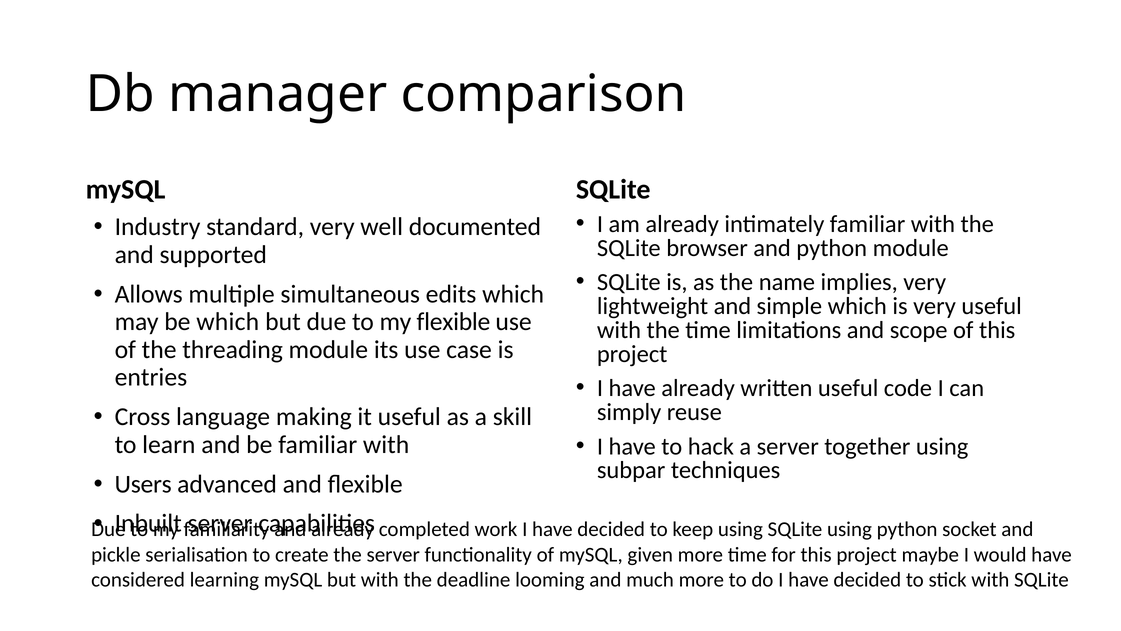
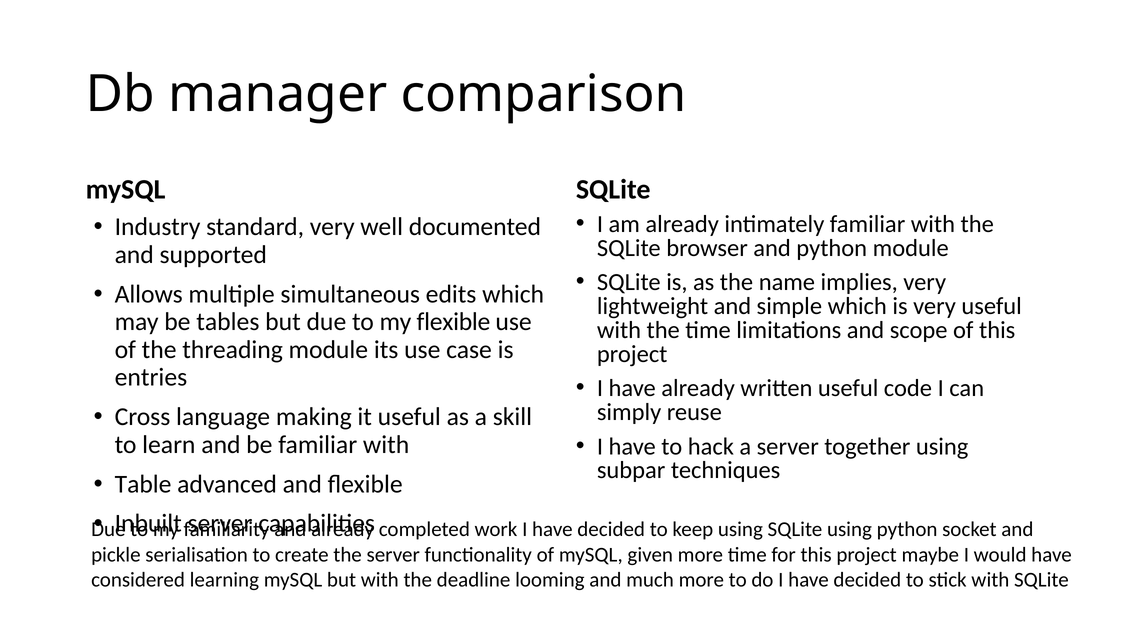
be which: which -> tables
Users: Users -> Table
